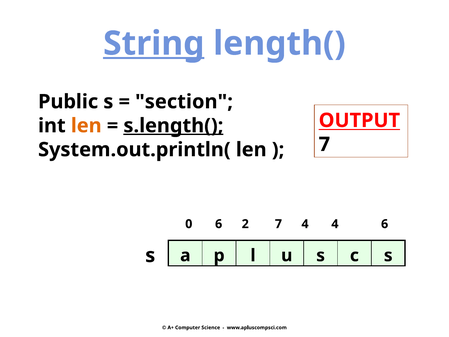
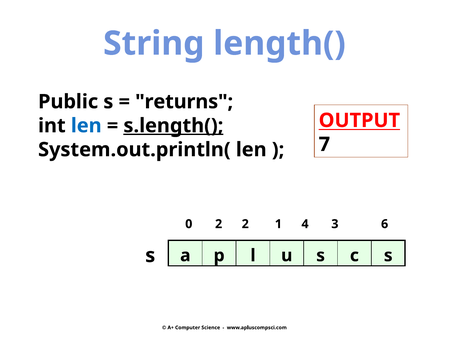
String underline: present -> none
section: section -> returns
len at (86, 126) colour: orange -> blue
0 6: 6 -> 2
2 7: 7 -> 1
4 4: 4 -> 3
